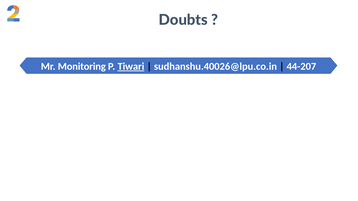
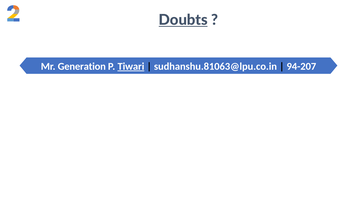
Doubts underline: none -> present
Monitoring: Monitoring -> Generation
sudhanshu.40026@lpu.co.in: sudhanshu.40026@lpu.co.in -> sudhanshu.81063@lpu.co.in
44-207: 44-207 -> 94-207
